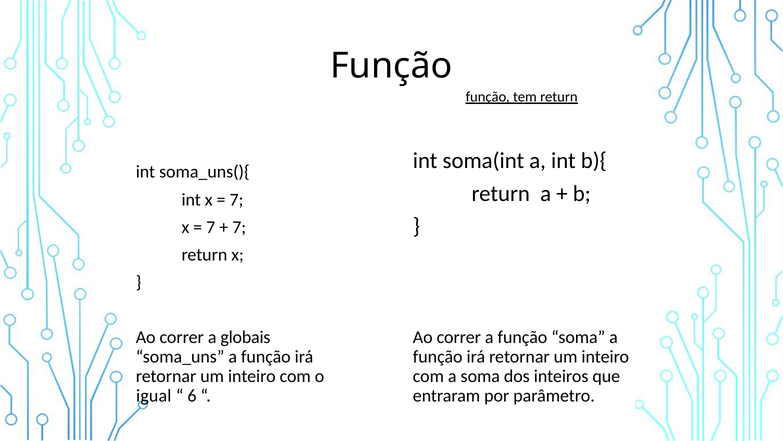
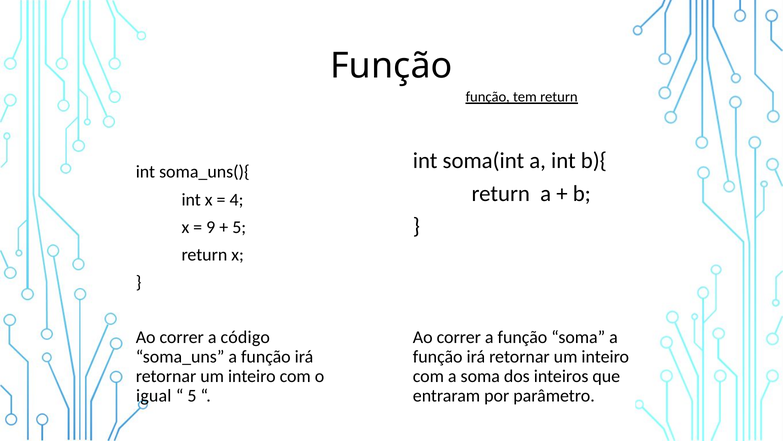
7 at (237, 199): 7 -> 4
7 at (211, 227): 7 -> 9
7 at (239, 227): 7 -> 5
globais: globais -> código
6 at (192, 395): 6 -> 5
